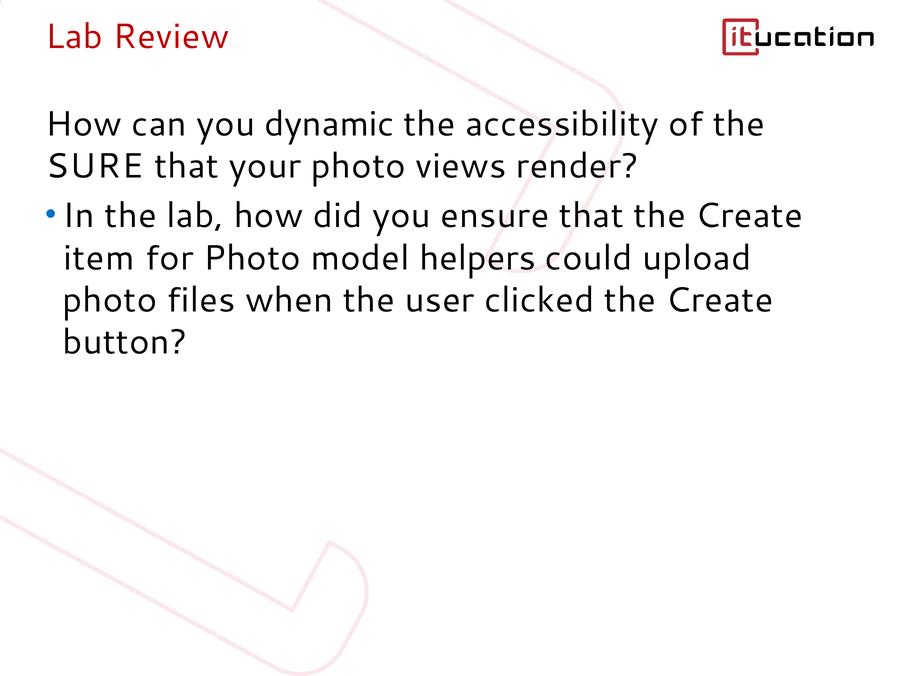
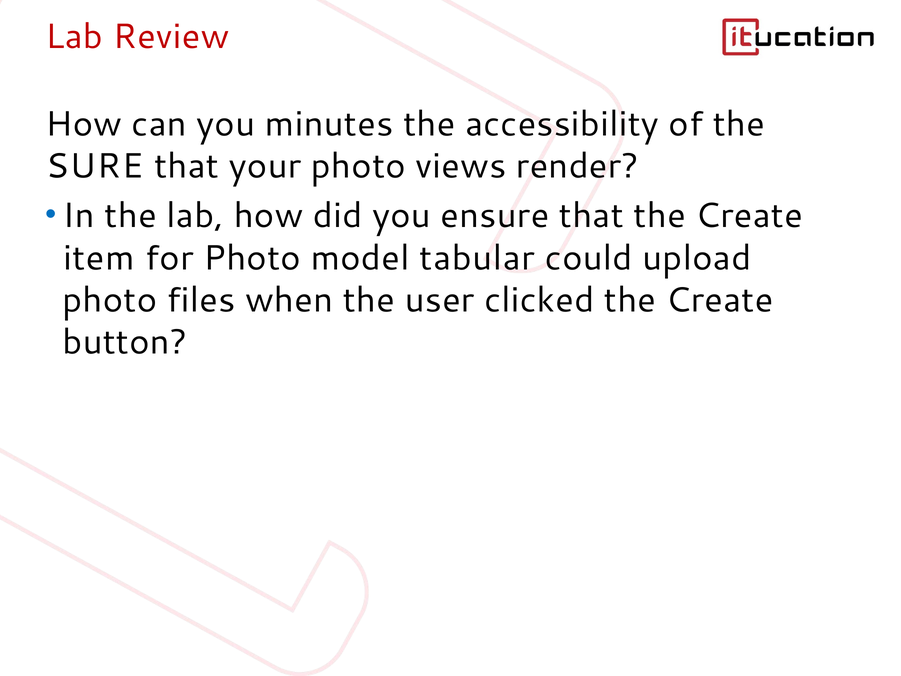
dynamic: dynamic -> minutes
helpers: helpers -> tabular
